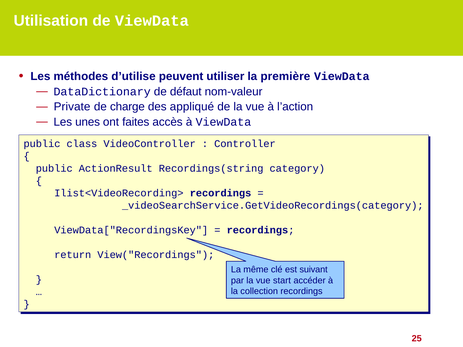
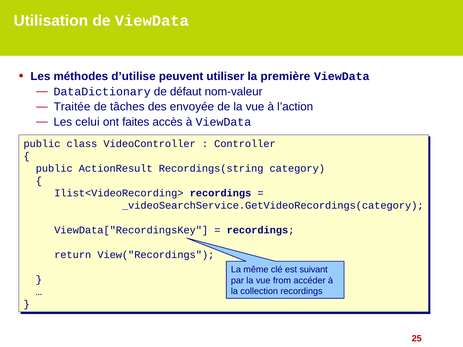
Private: Private -> Traitée
charge: charge -> tâches
appliqué: appliqué -> envoyée
unes: unes -> celui
start: start -> from
